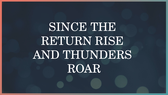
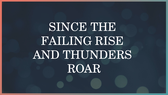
RETURN: RETURN -> FAILING
